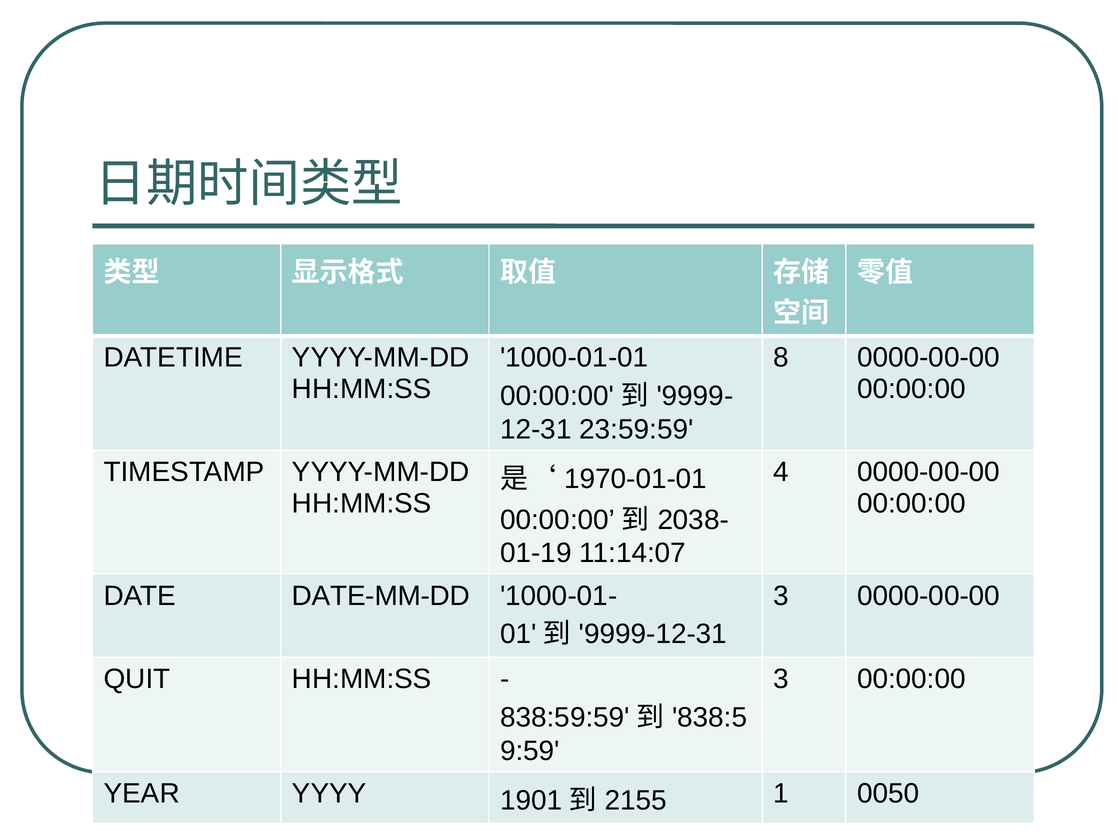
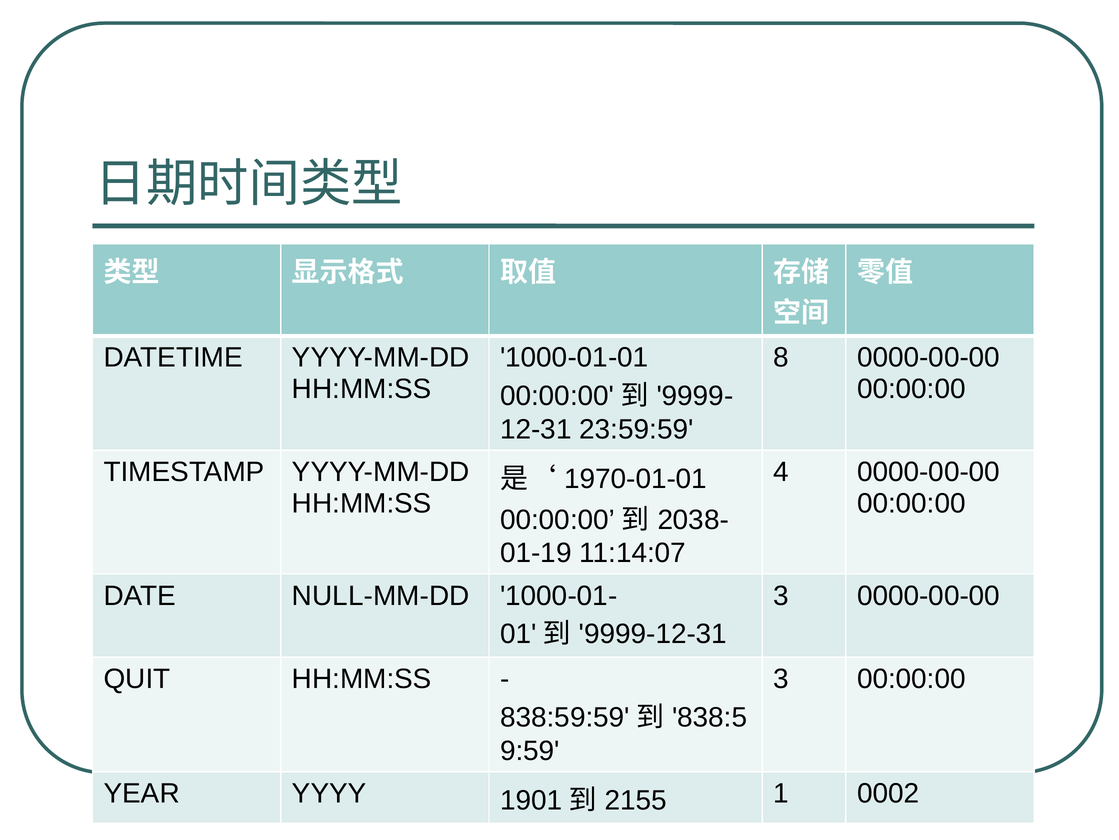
DATE-MM-DD: DATE-MM-DD -> NULL-MM-DD
0050: 0050 -> 0002
